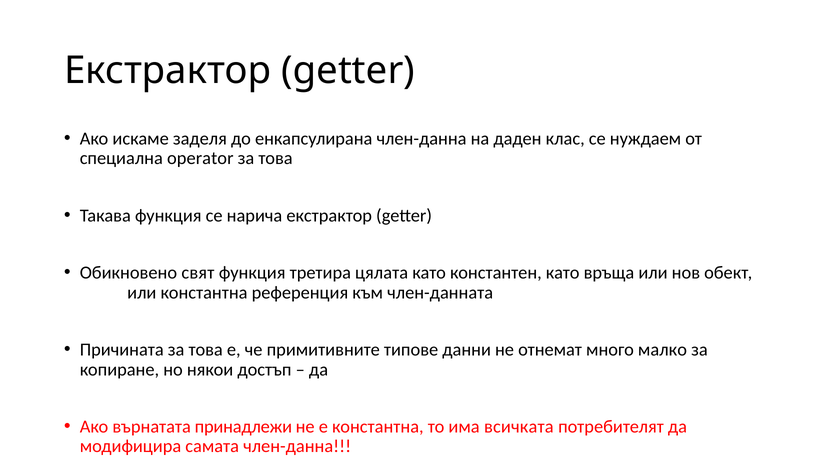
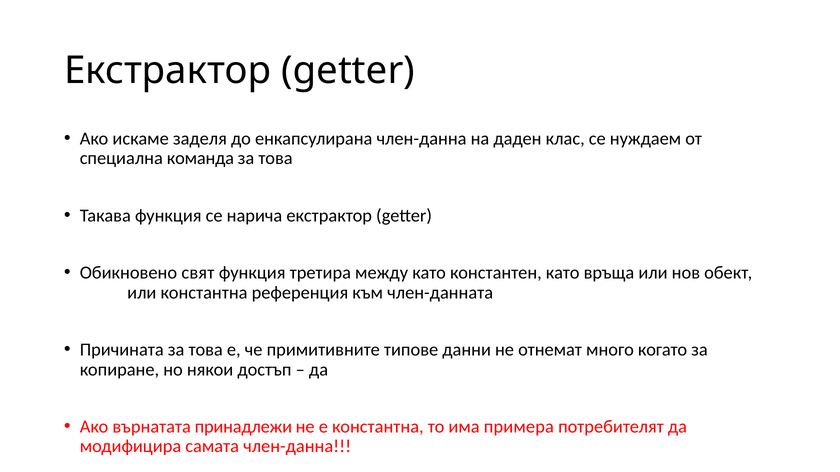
operator: operator -> команда
цялата: цялата -> между
малко: малко -> когато
всичката: всичката -> примера
